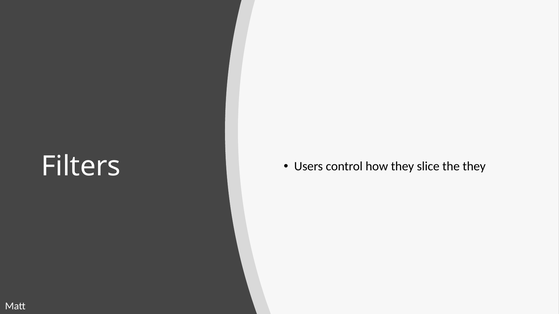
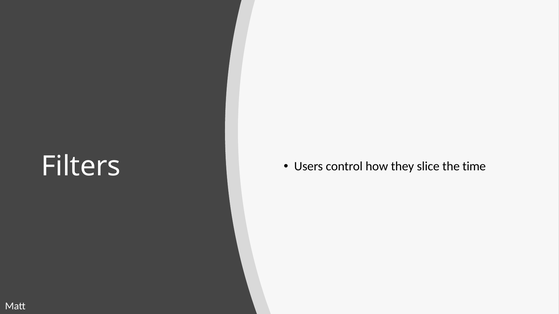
the they: they -> time
